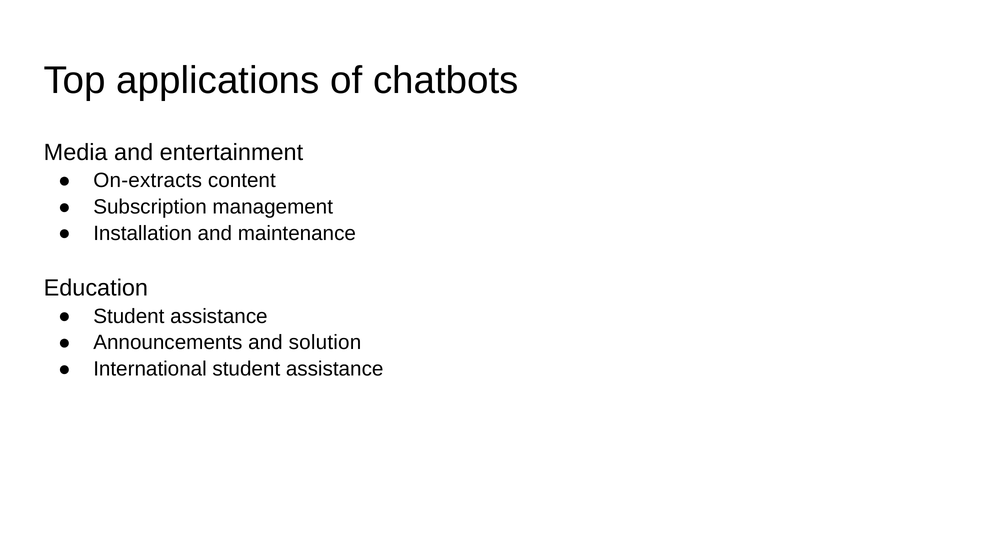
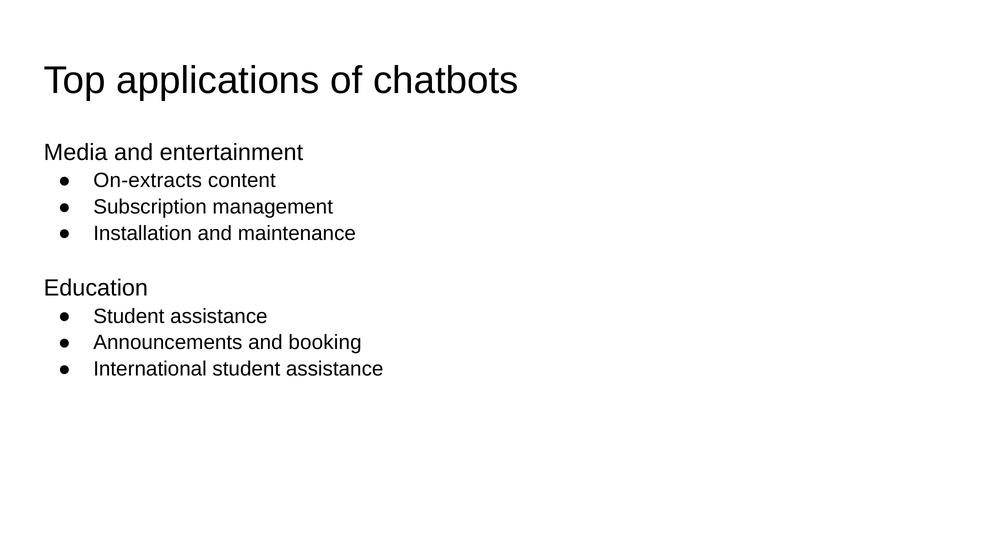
solution: solution -> booking
